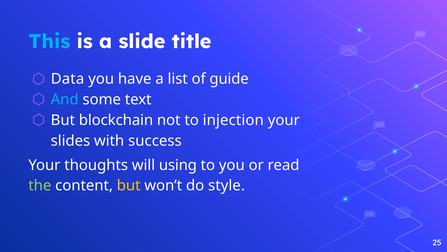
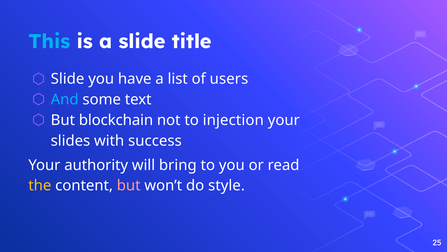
Data at (67, 79): Data -> Slide
guide: guide -> users
thoughts: thoughts -> authority
using: using -> bring
the colour: light green -> yellow
but at (129, 185) colour: yellow -> pink
